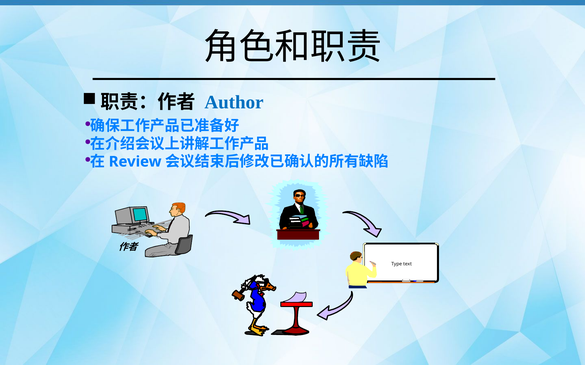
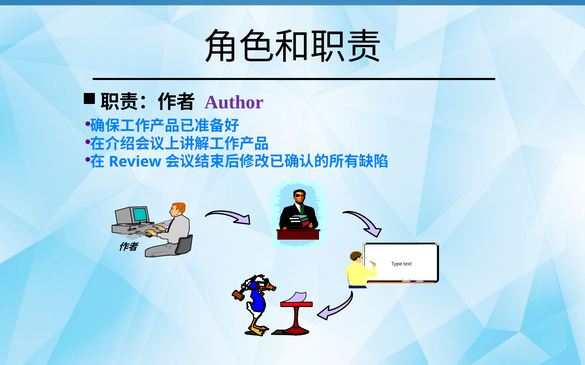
Author colour: blue -> purple
